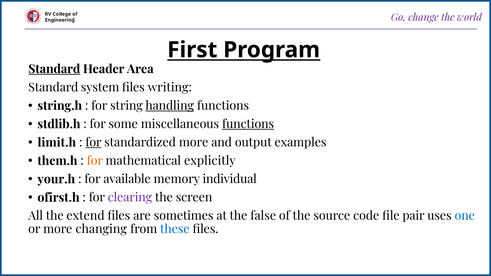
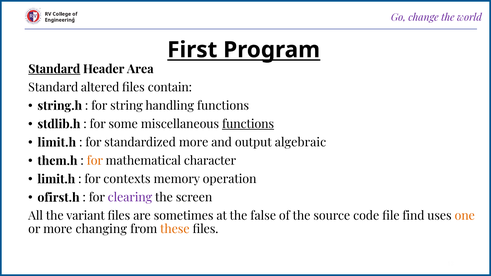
system: system -> altered
writing: writing -> contain
handling underline: present -> none
for at (93, 143) underline: present -> none
examples: examples -> algebraic
explicitly: explicitly -> character
your.h at (56, 179): your.h -> limit.h
available: available -> contexts
individual: individual -> operation
extend: extend -> variant
pair: pair -> find
one colour: blue -> orange
these colour: blue -> orange
